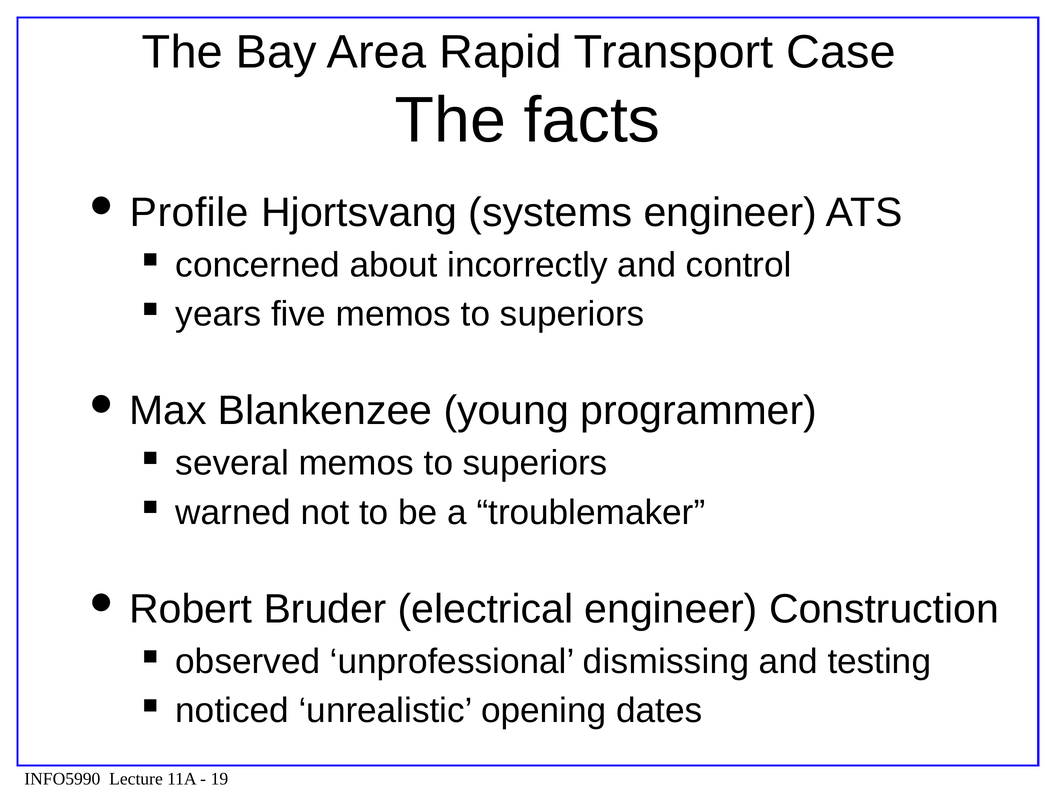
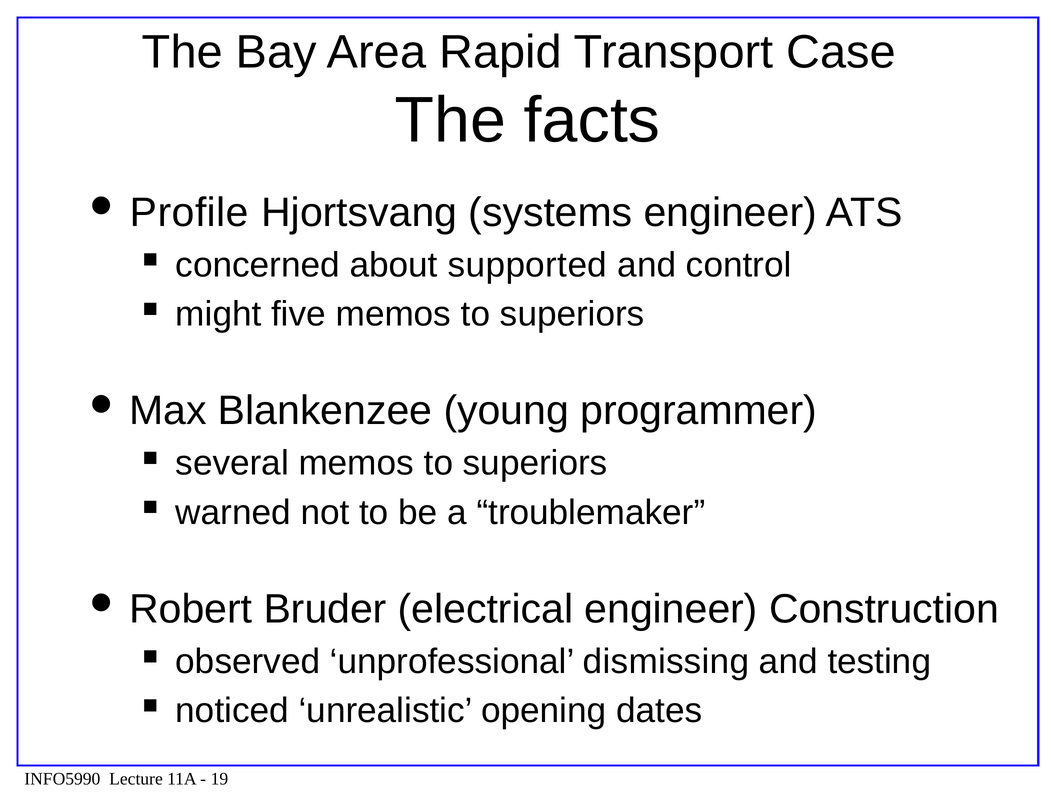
incorrectly: incorrectly -> supported
years: years -> might
